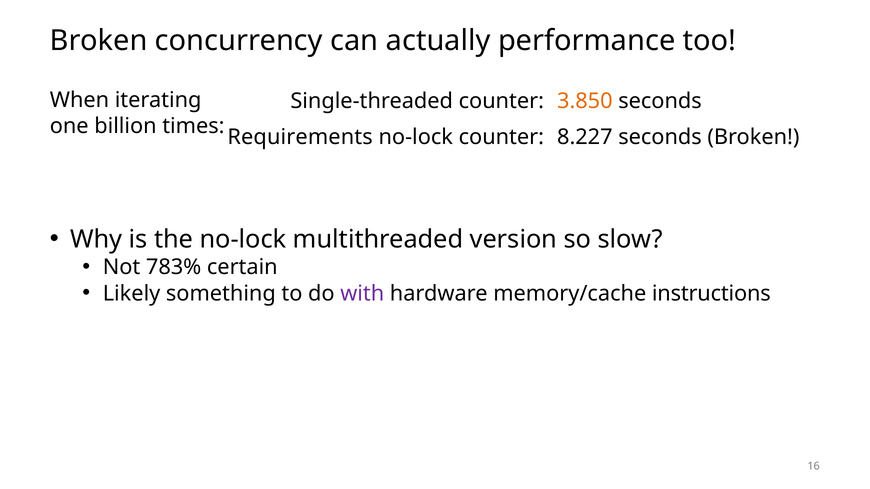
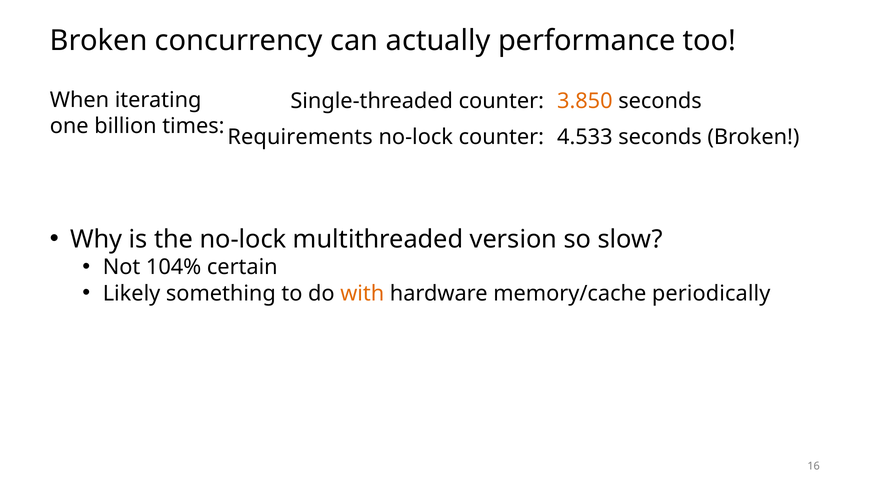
8.227: 8.227 -> 4.533
783%: 783% -> 104%
with colour: purple -> orange
instructions: instructions -> periodically
